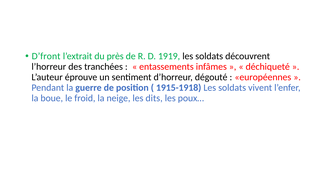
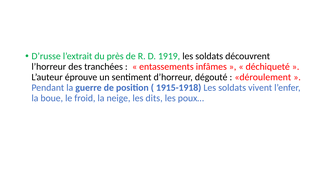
D’front: D’front -> D’russe
européennes: européennes -> déroulement
